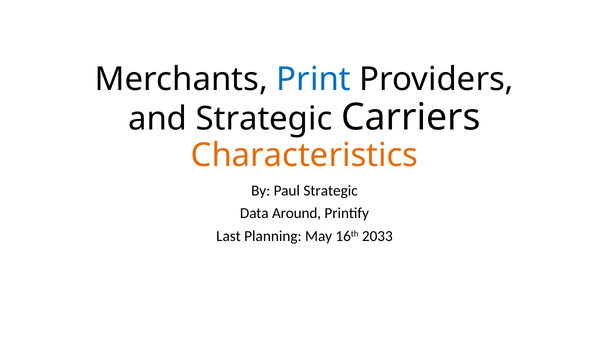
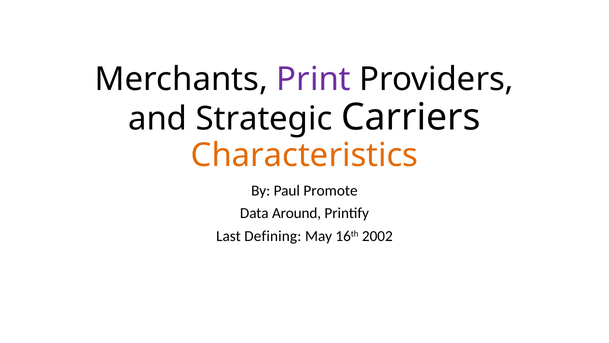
Print colour: blue -> purple
Paul Strategic: Strategic -> Promote
Planning: Planning -> Defining
2033: 2033 -> 2002
